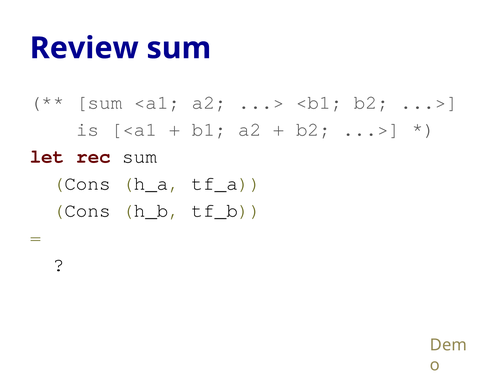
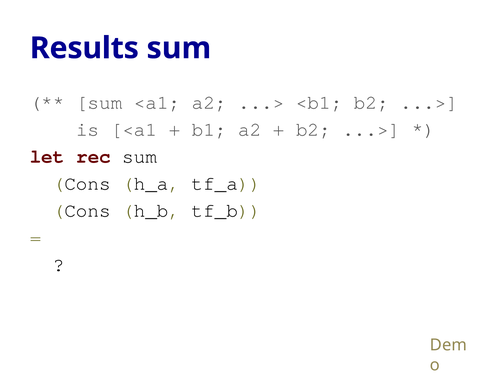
Review: Review -> Results
